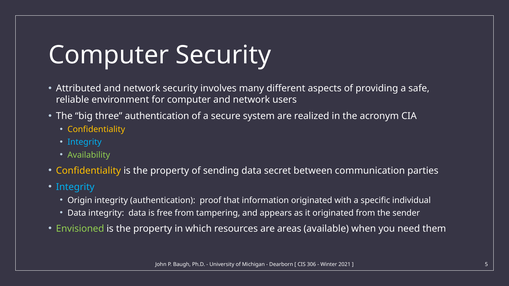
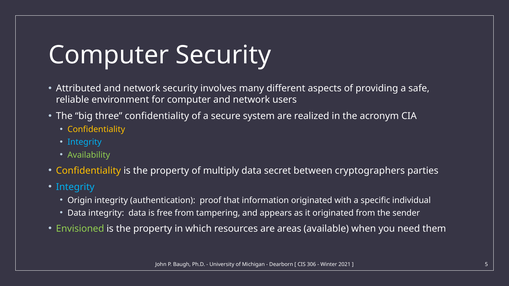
three authentication: authentication -> confidentiality
sending: sending -> multiply
communication: communication -> cryptographers
